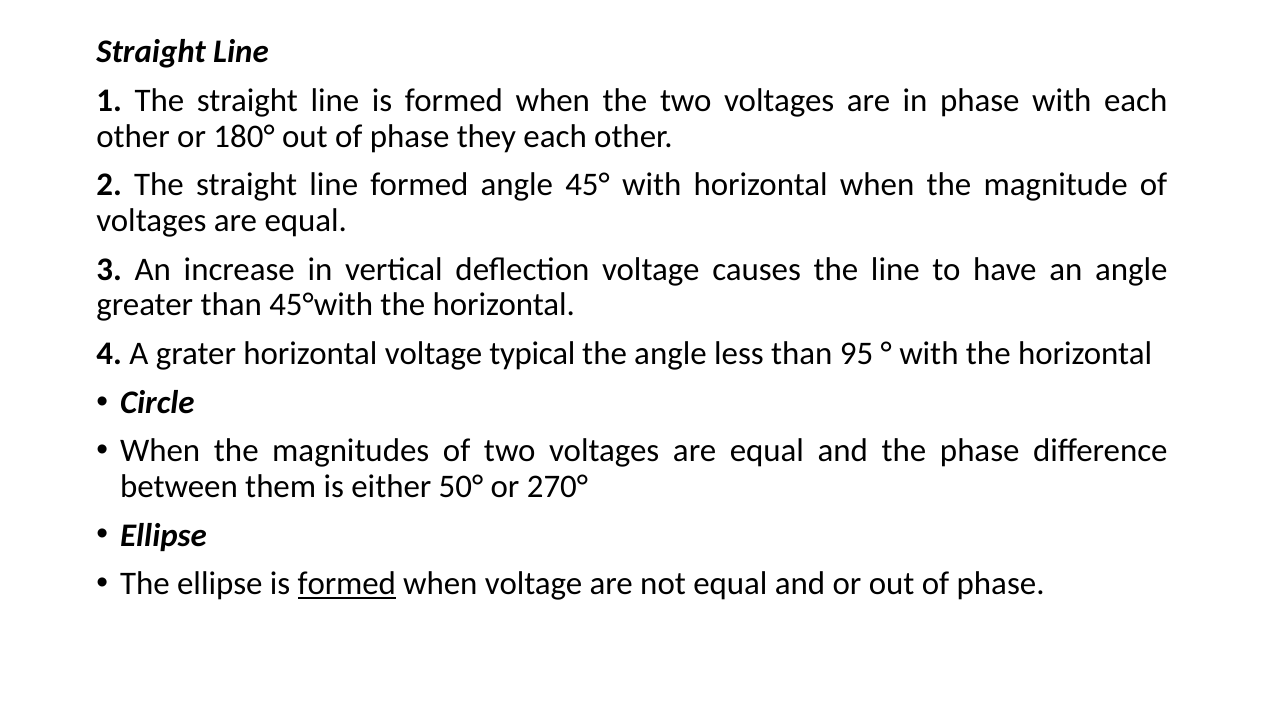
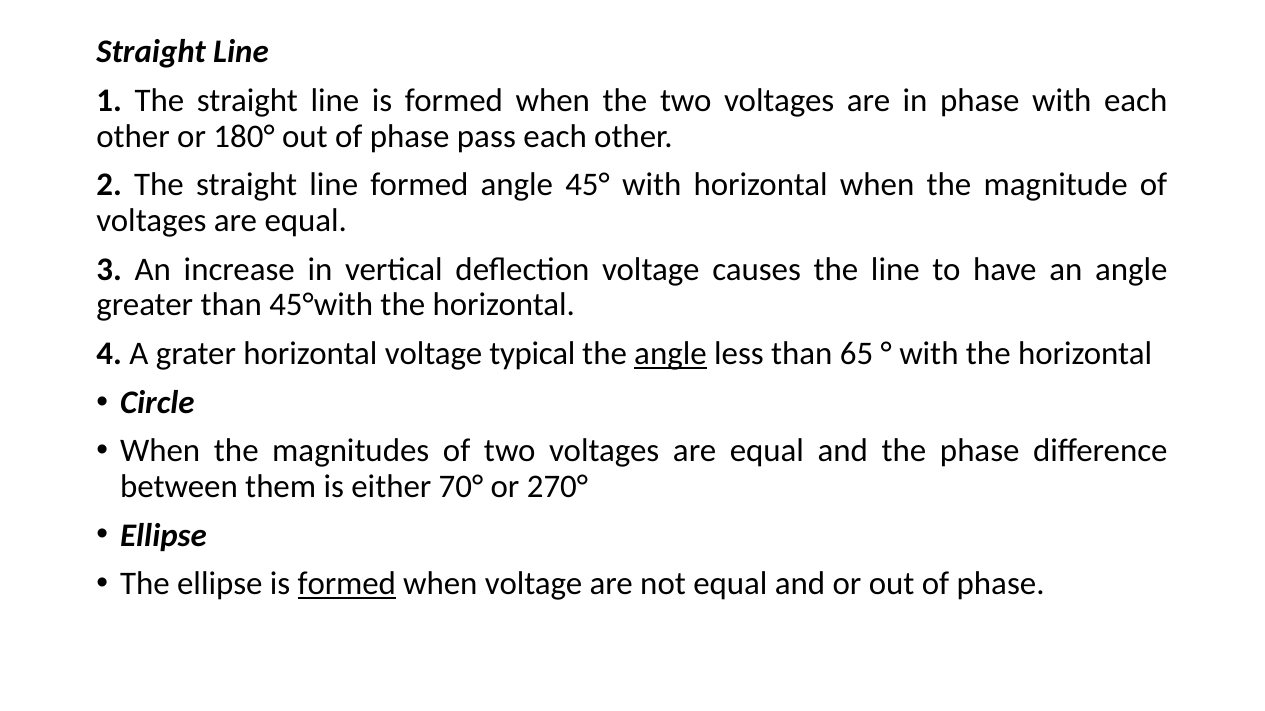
they: they -> pass
angle at (670, 354) underline: none -> present
95: 95 -> 65
50°: 50° -> 70°
